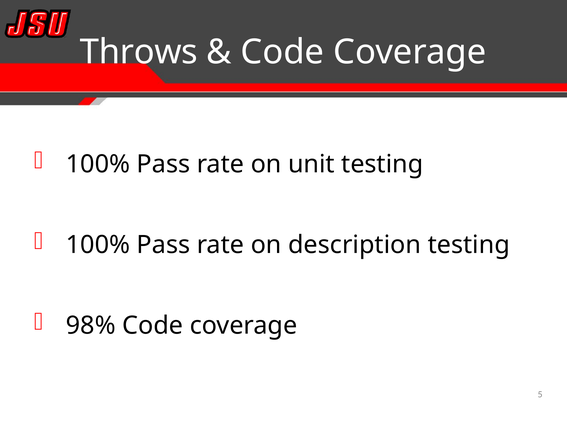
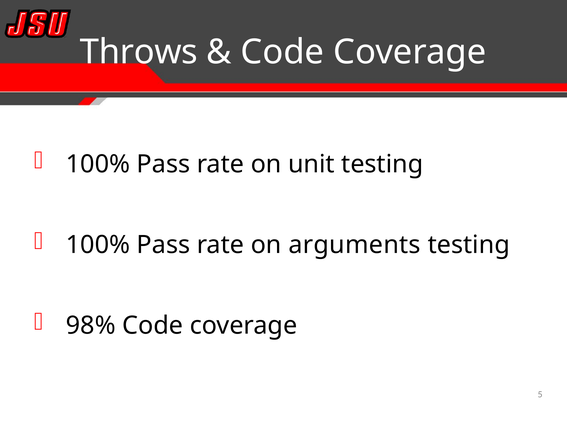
description: description -> arguments
